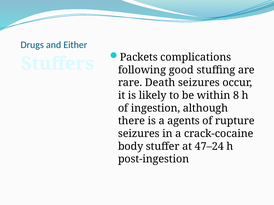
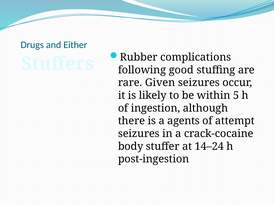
Packets: Packets -> Rubber
Death: Death -> Given
8: 8 -> 5
rupture: rupture -> attempt
47–24: 47–24 -> 14–24
